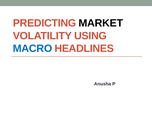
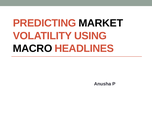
MACRO colour: blue -> black
